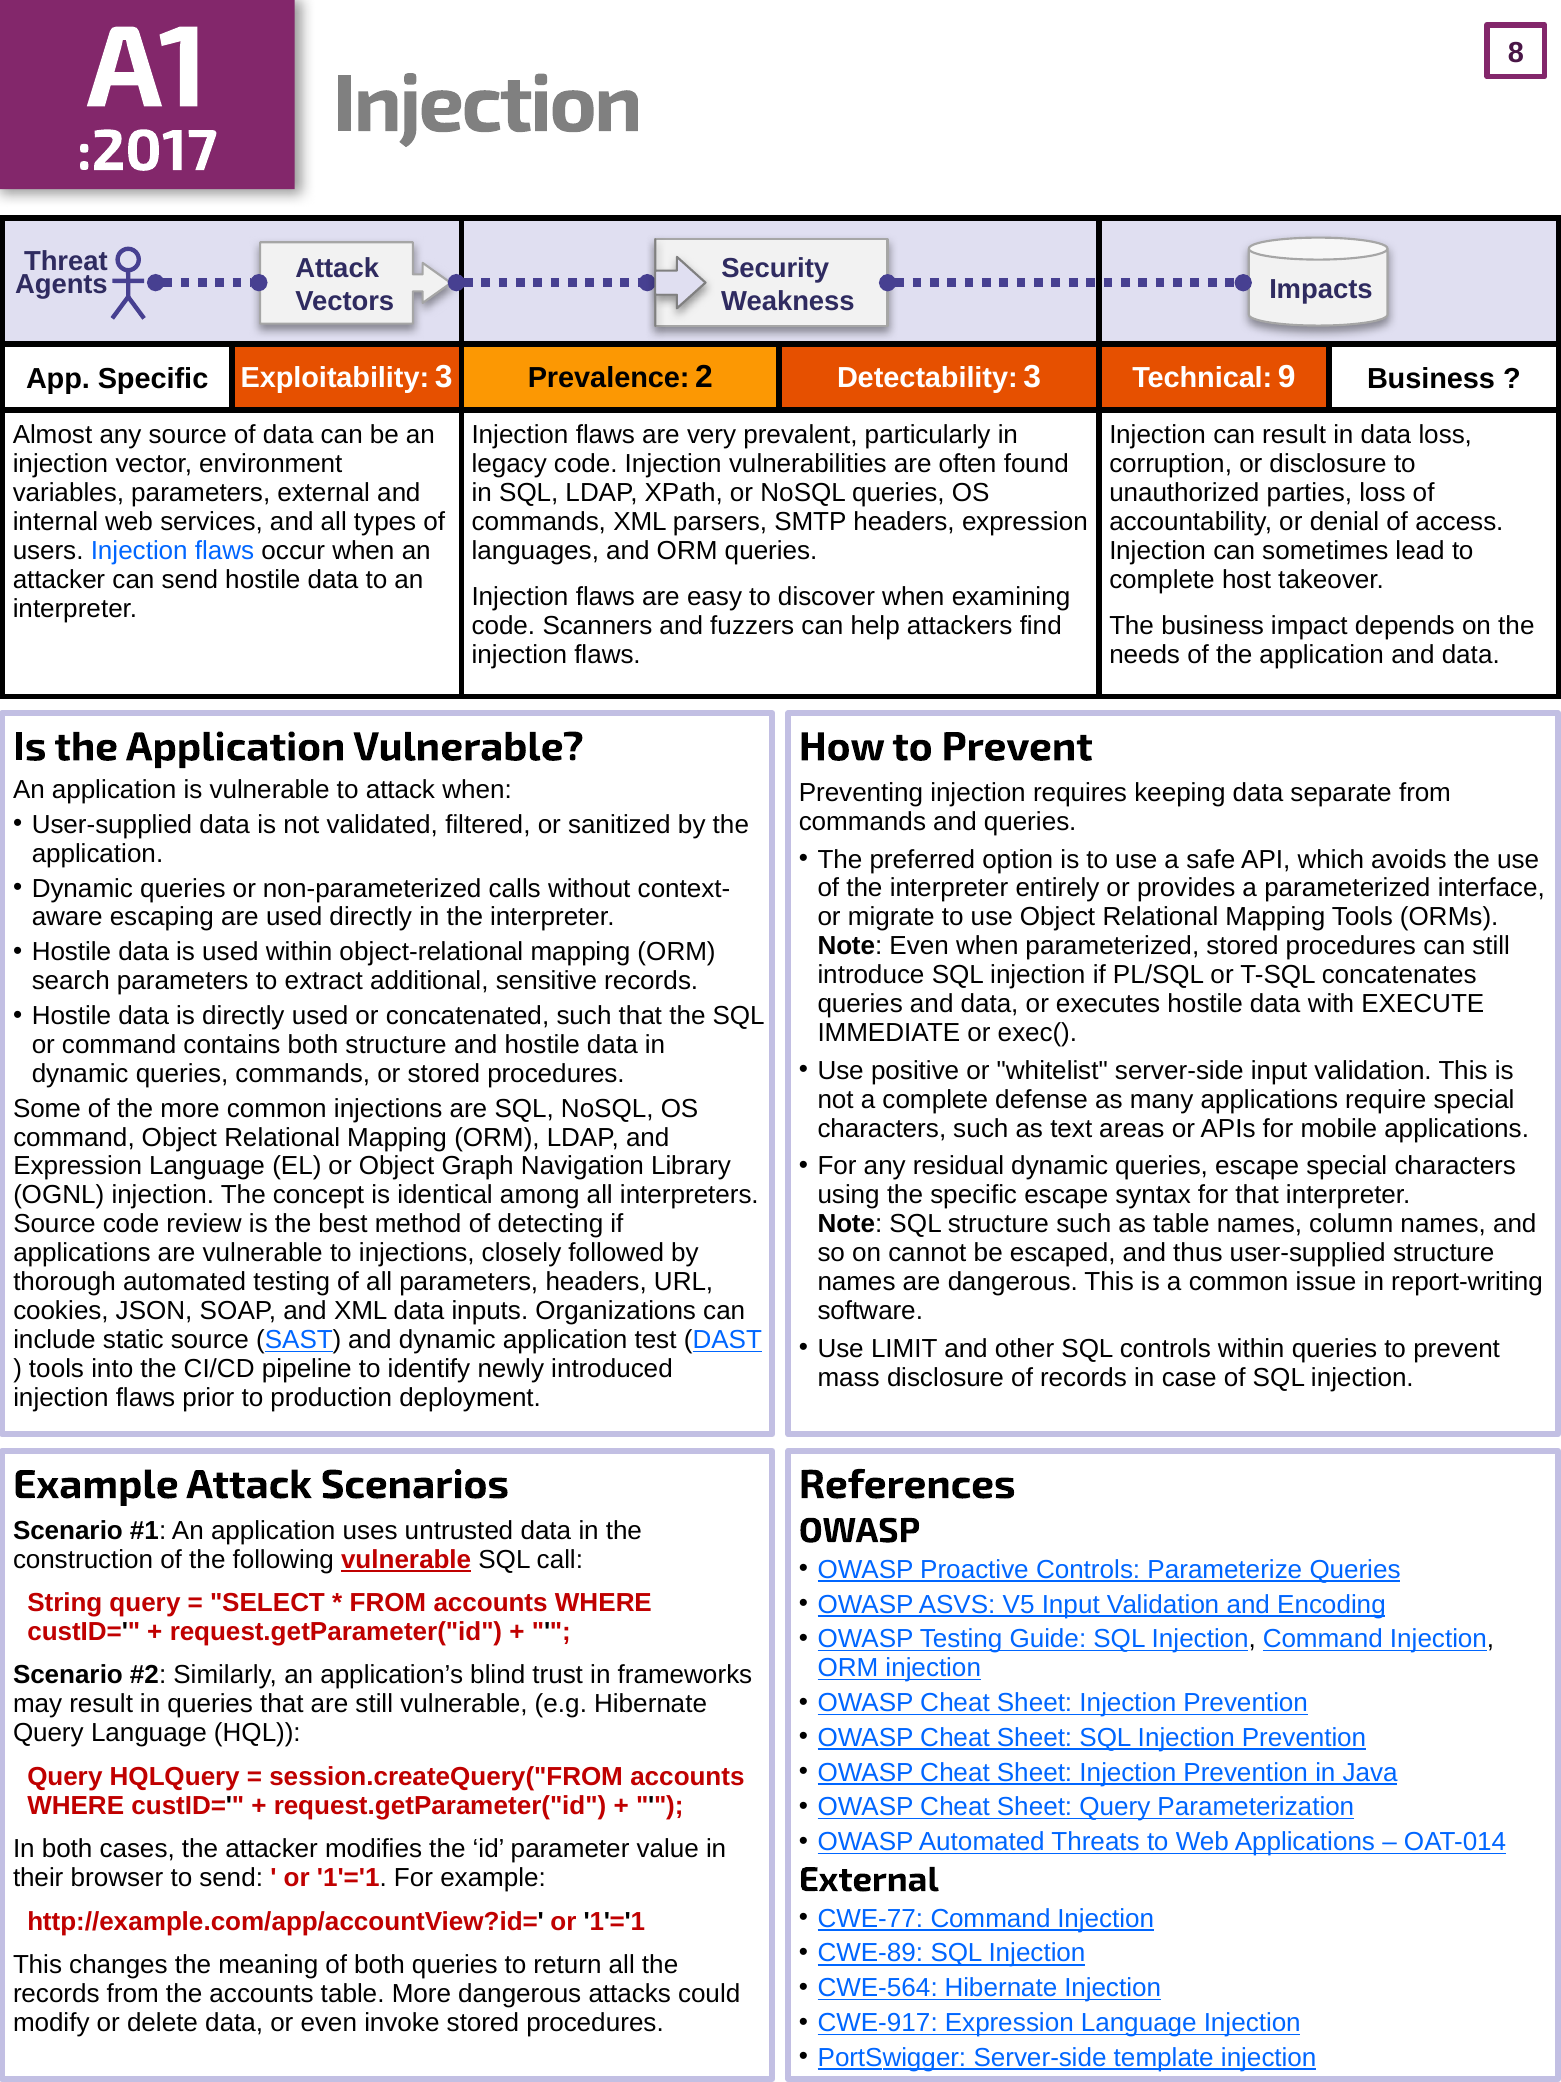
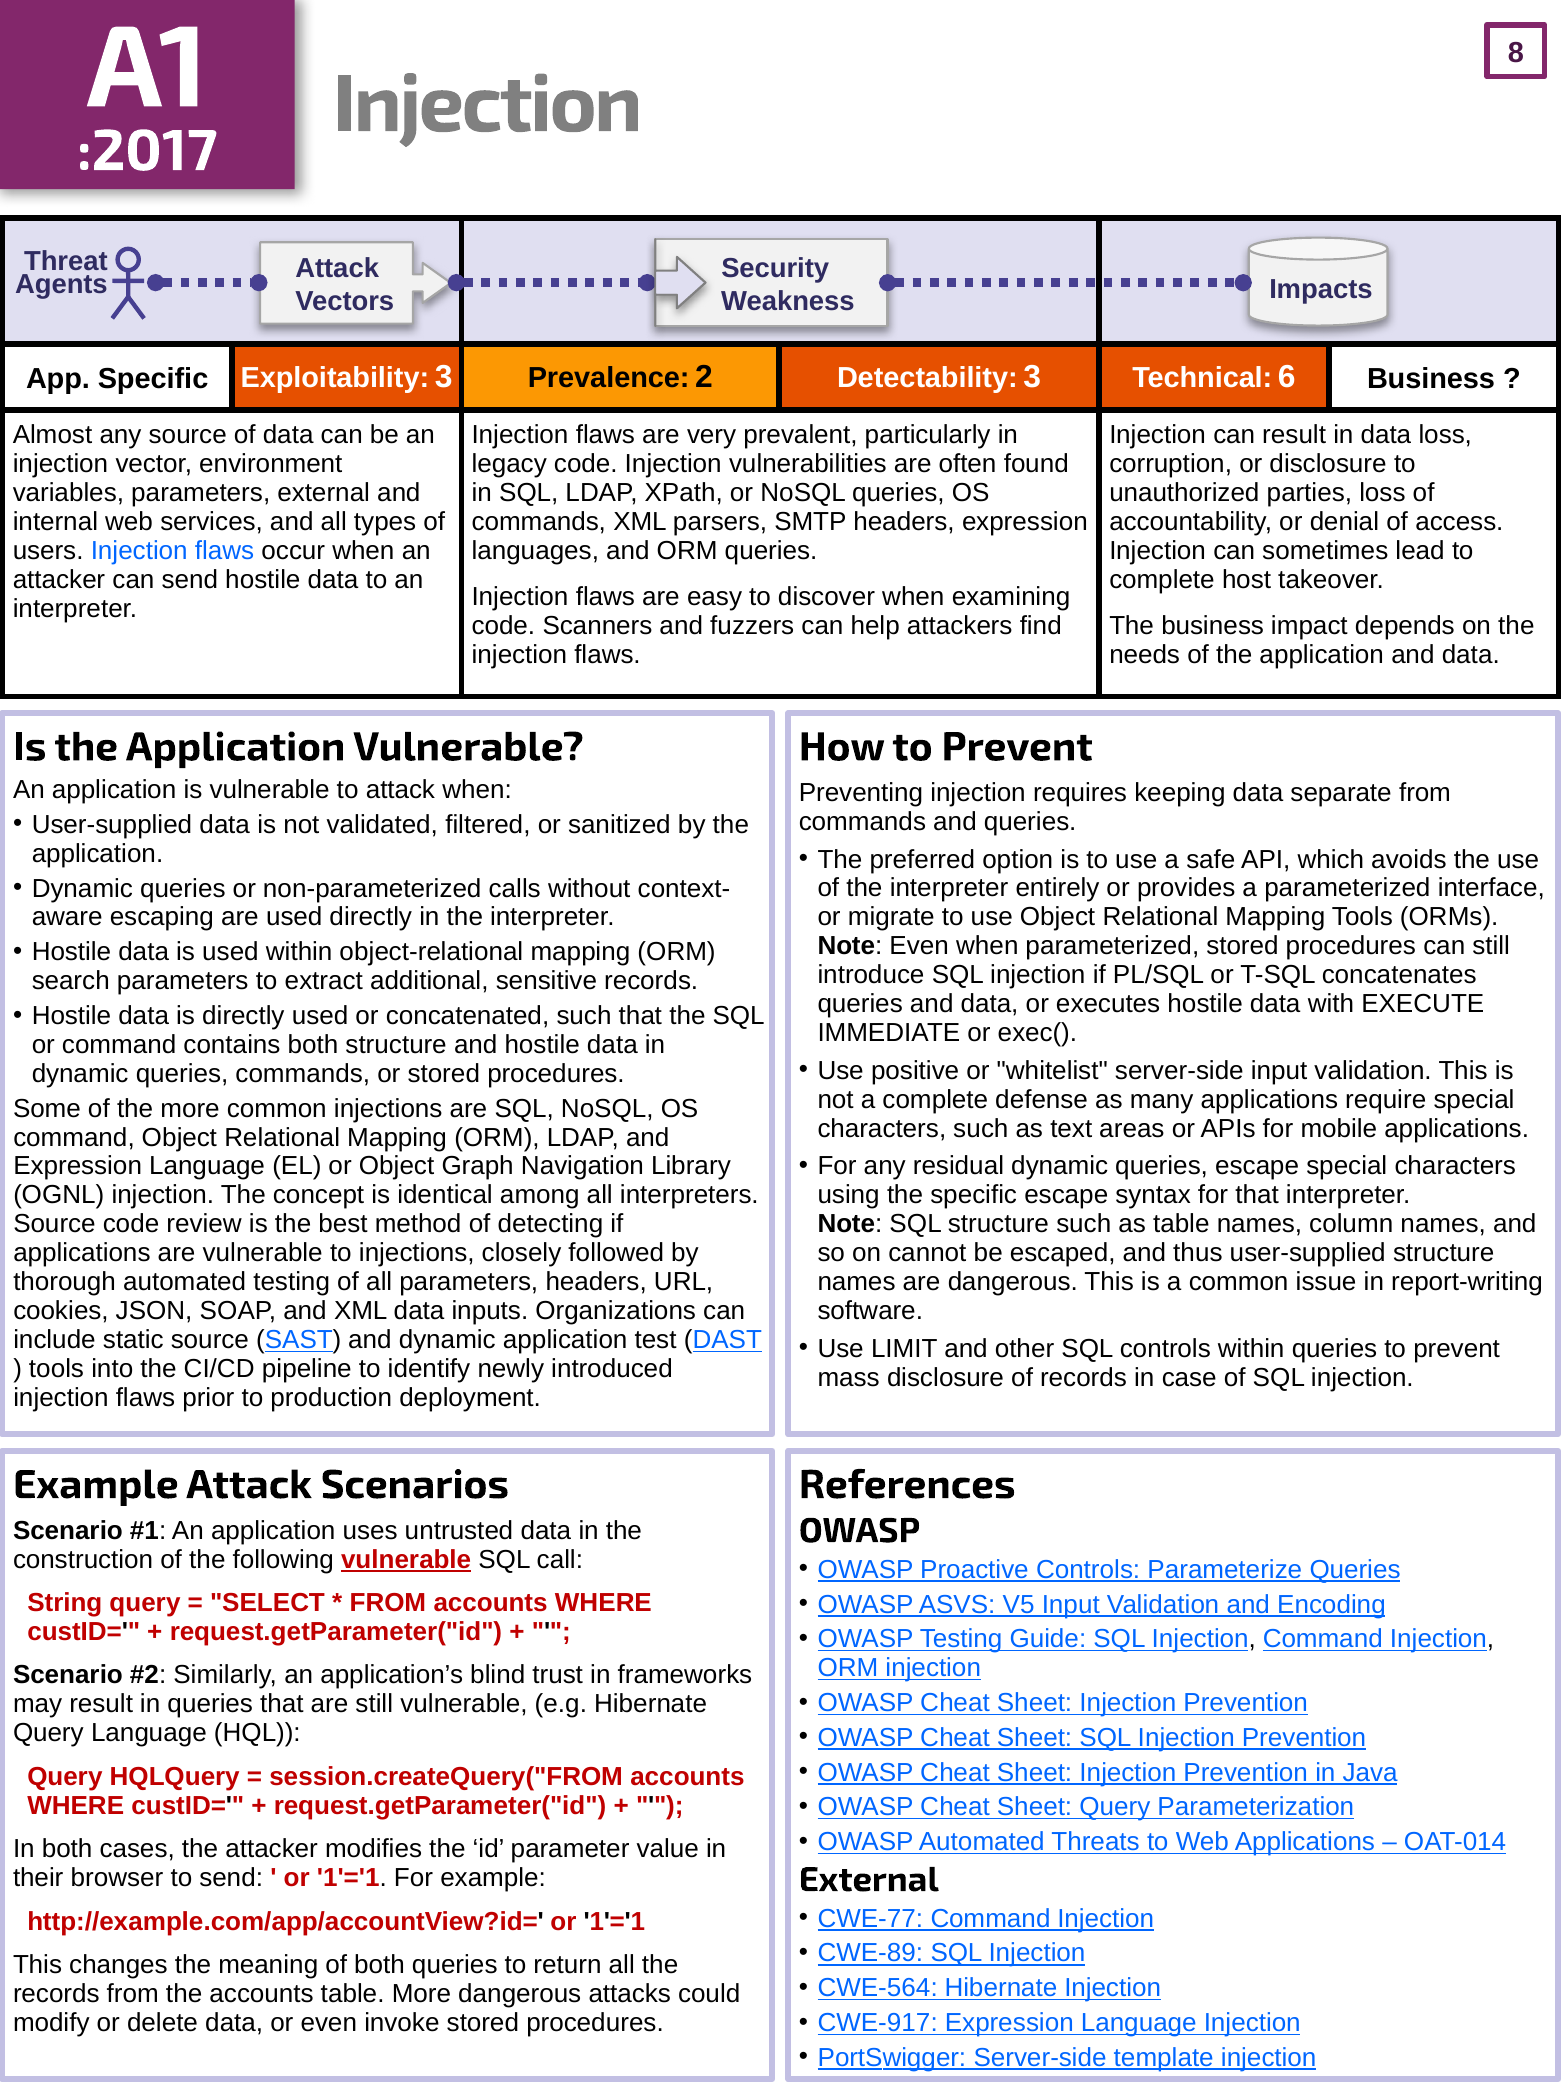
9: 9 -> 6
